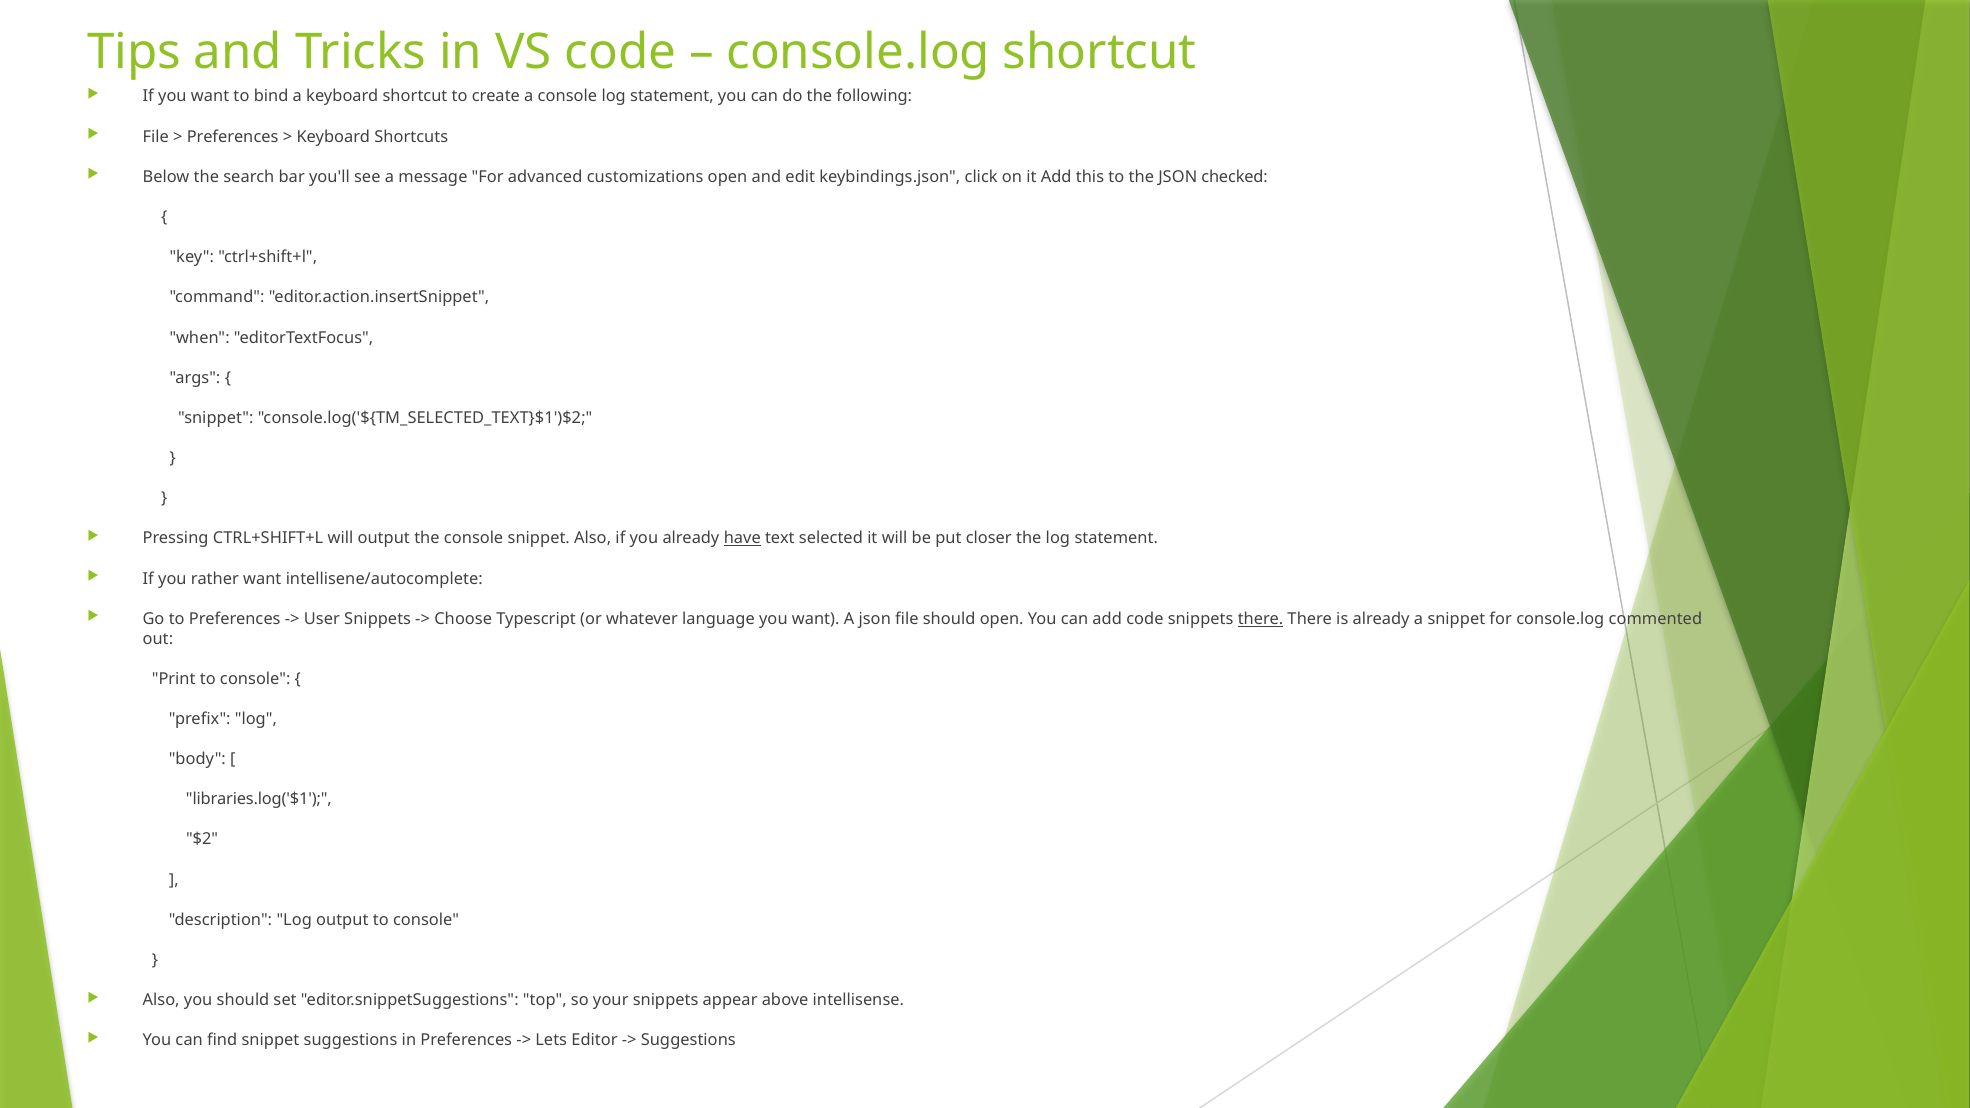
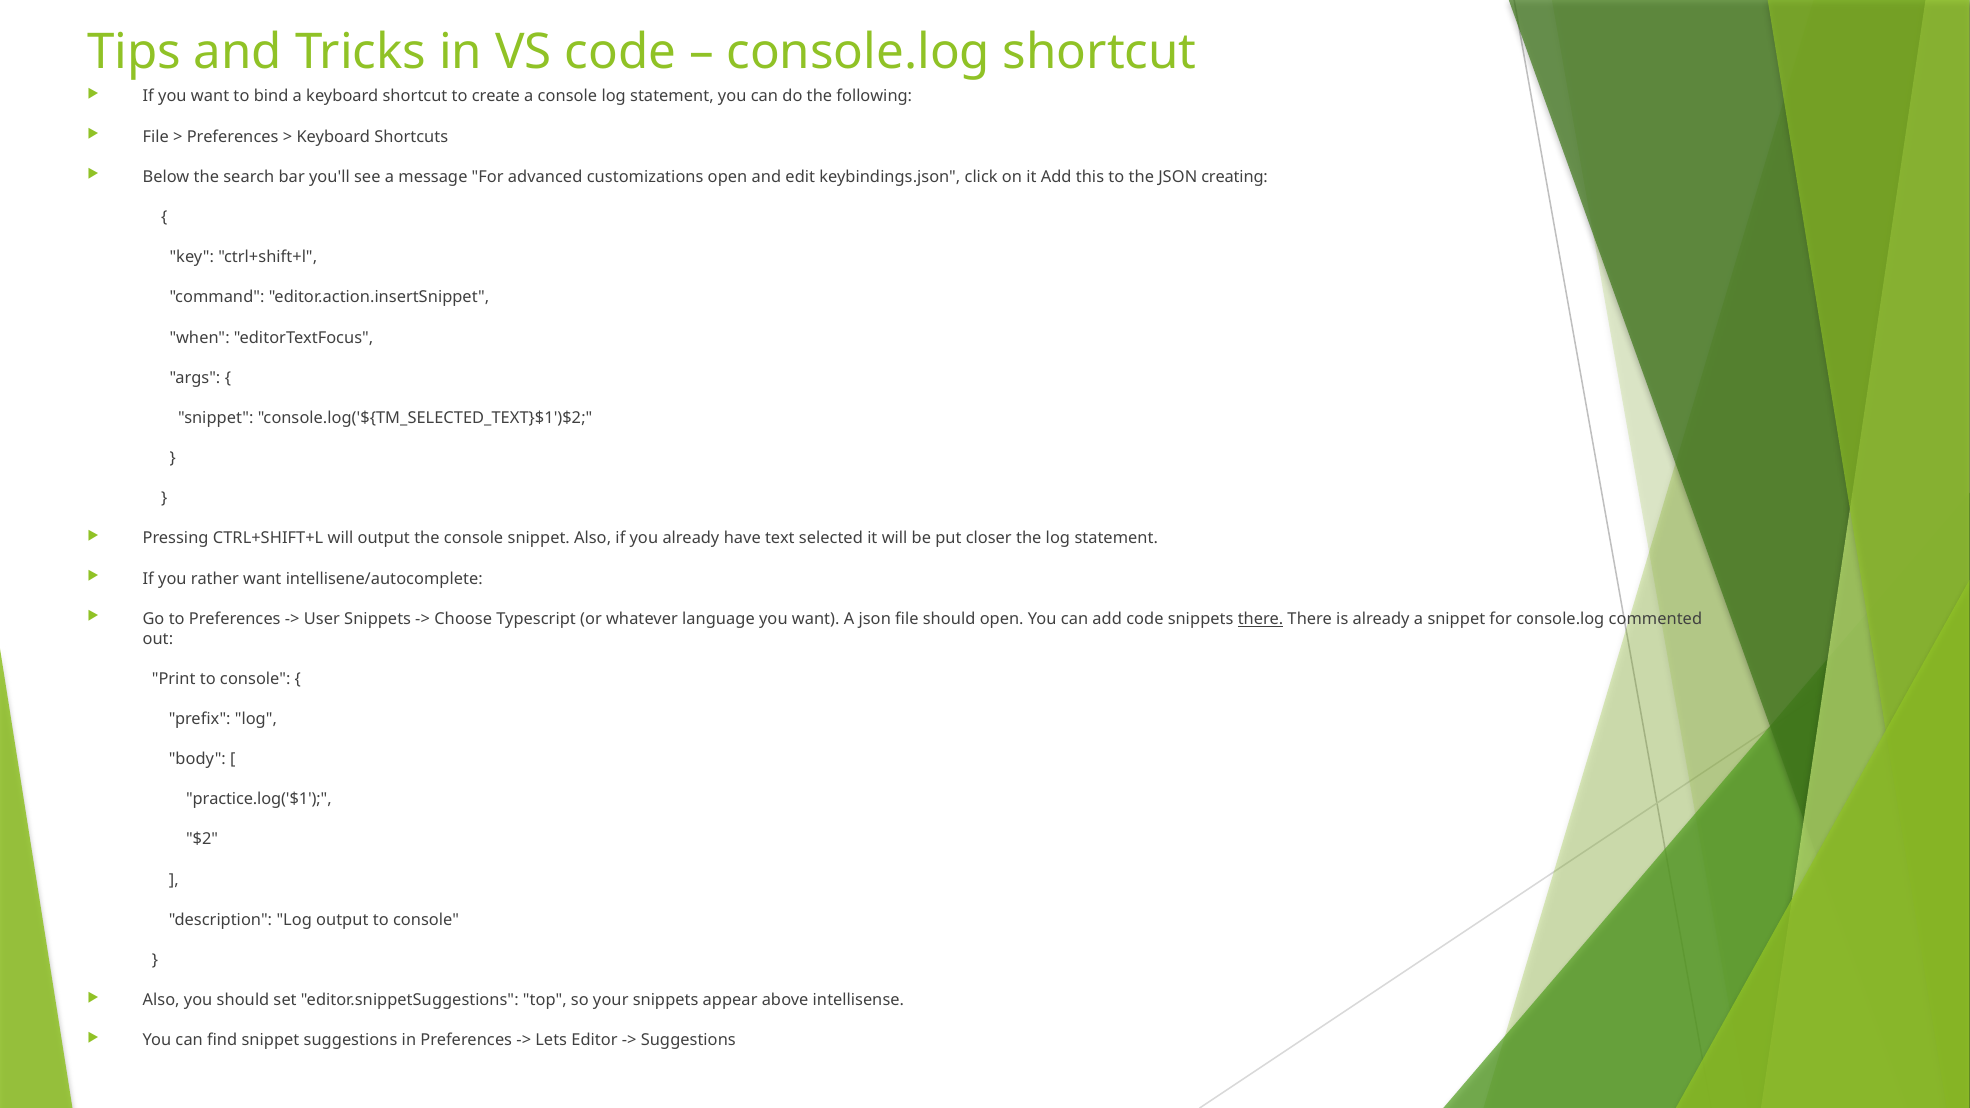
checked: checked -> creating
have underline: present -> none
libraries.log('$1: libraries.log('$1 -> practice.log('$1
